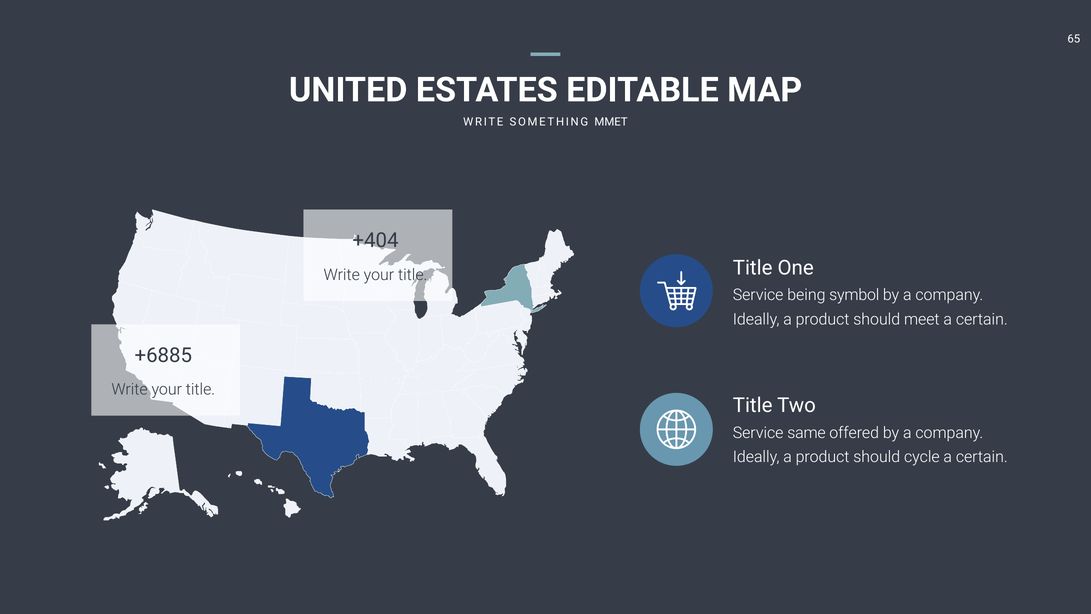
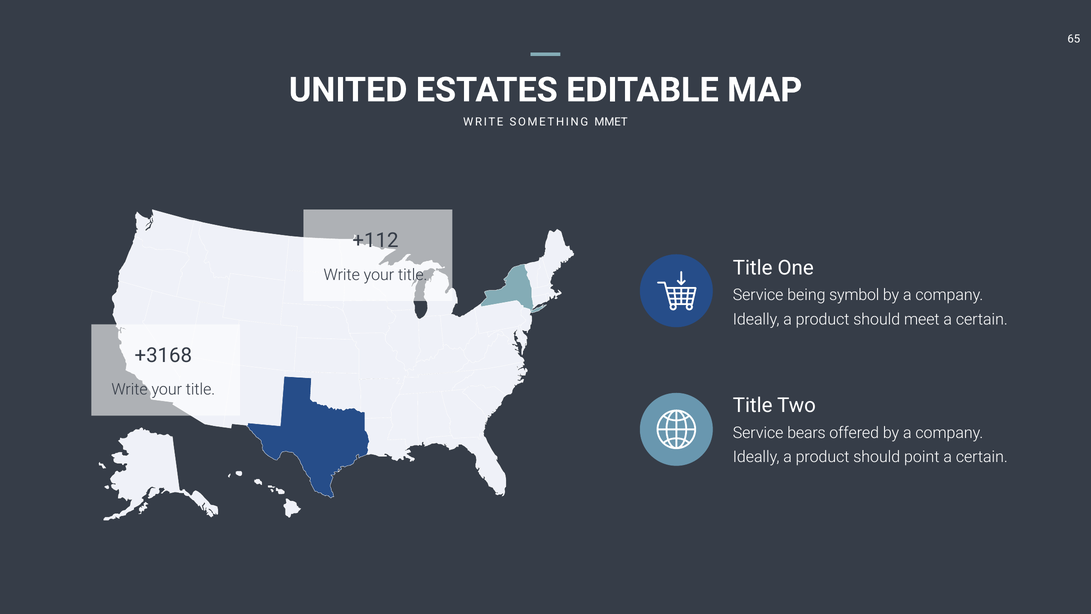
+404: +404 -> +112
+6885: +6885 -> +3168
same: same -> bears
cycle: cycle -> point
